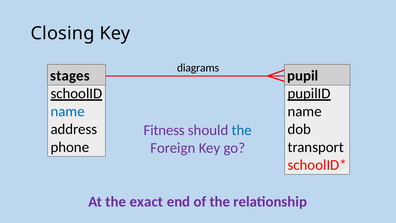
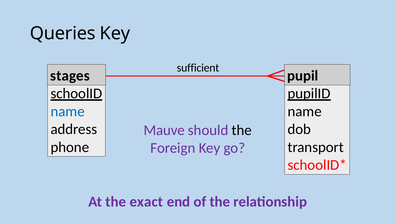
Closing: Closing -> Queries
diagrams: diagrams -> sufficient
Fitness: Fitness -> Mauve
the at (242, 130) colour: blue -> black
